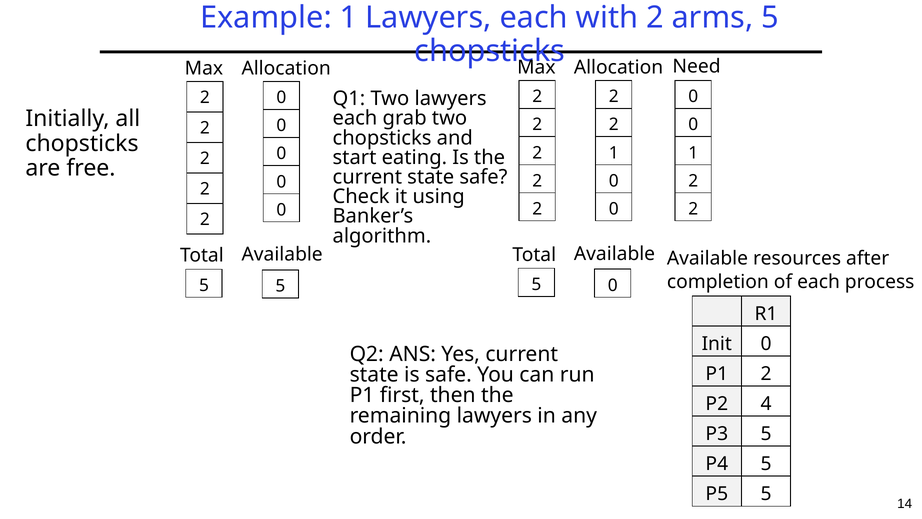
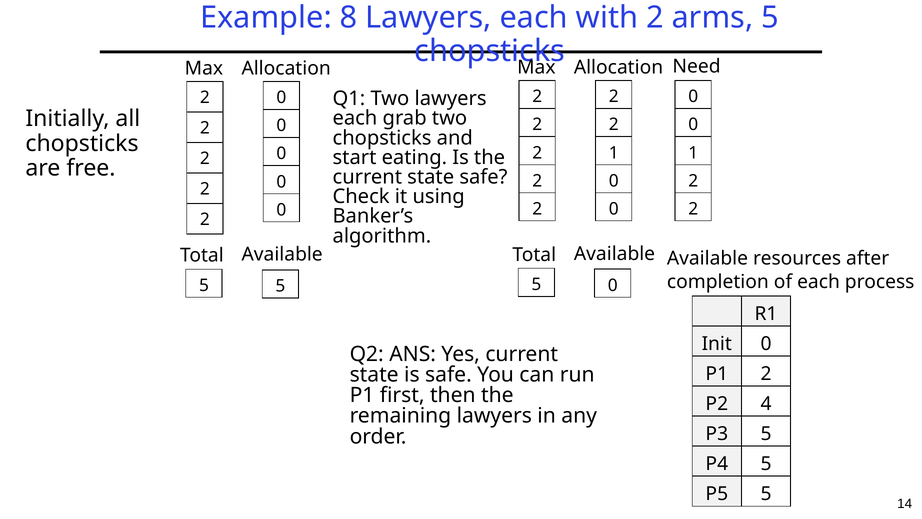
Example 1: 1 -> 8
